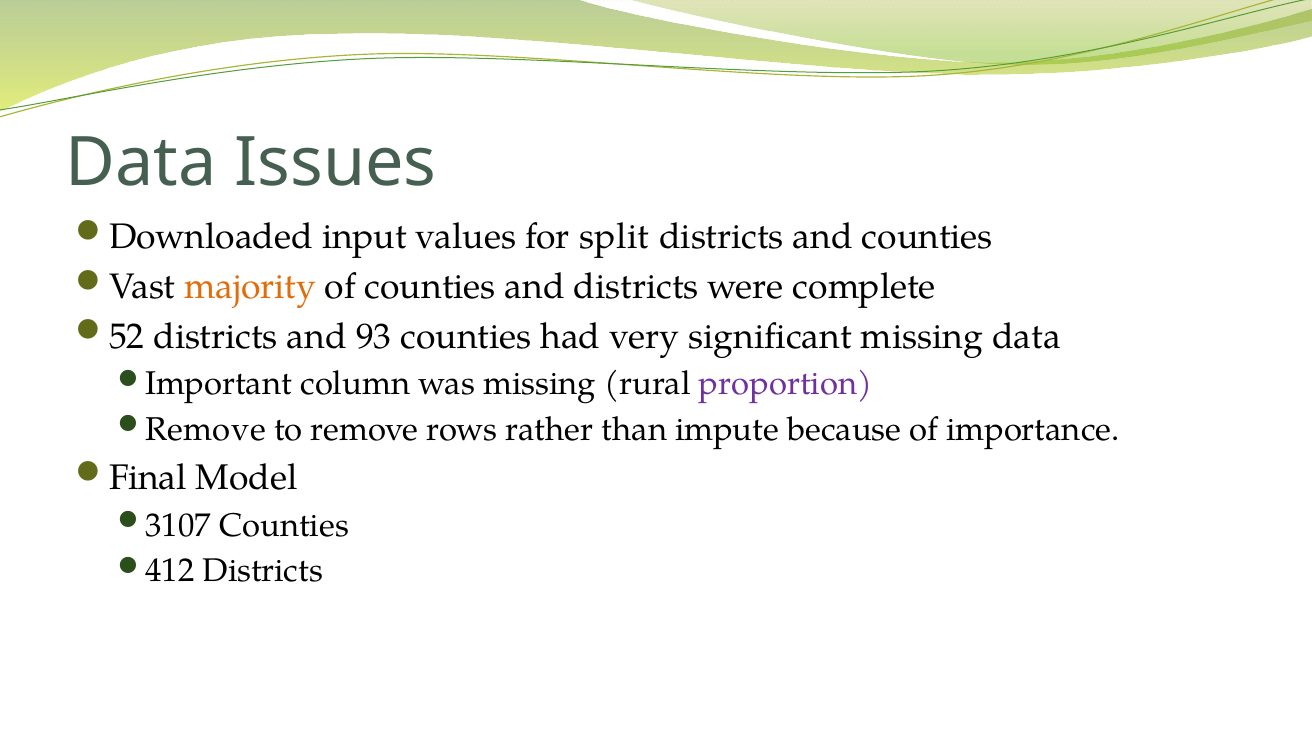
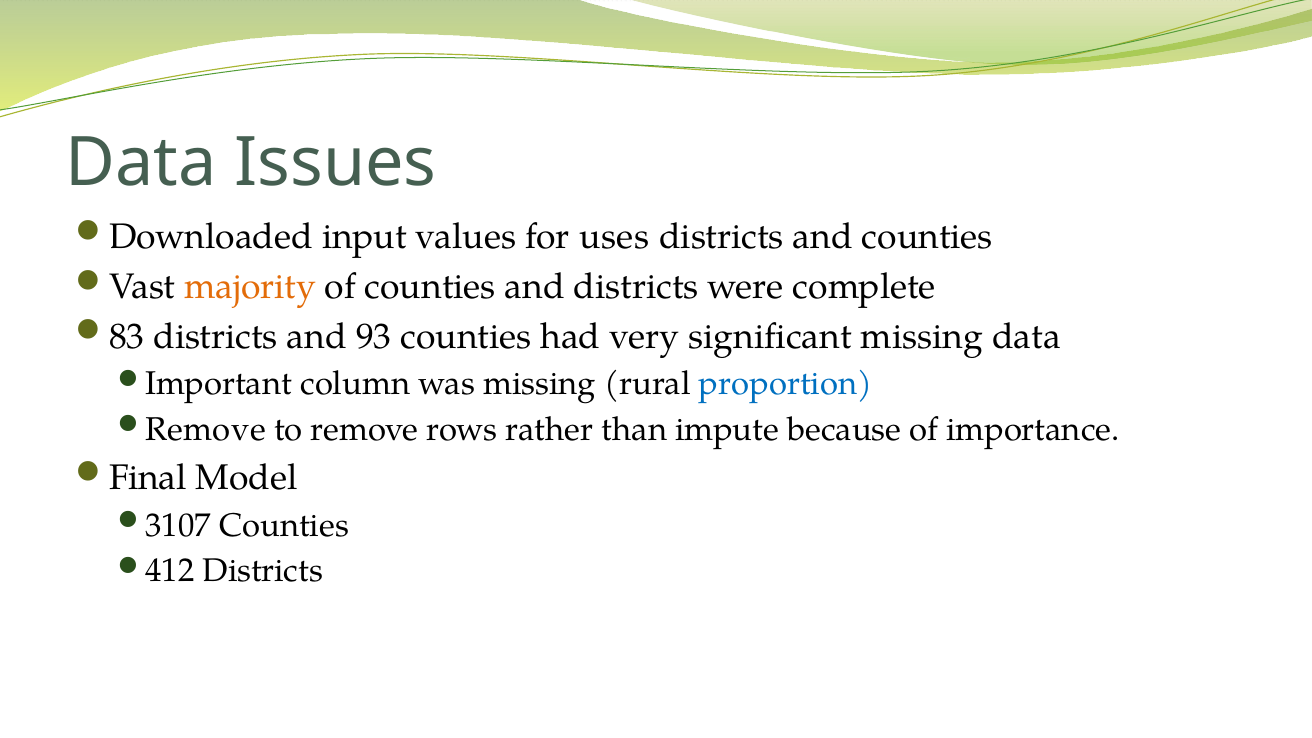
split: split -> uses
52: 52 -> 83
proportion colour: purple -> blue
